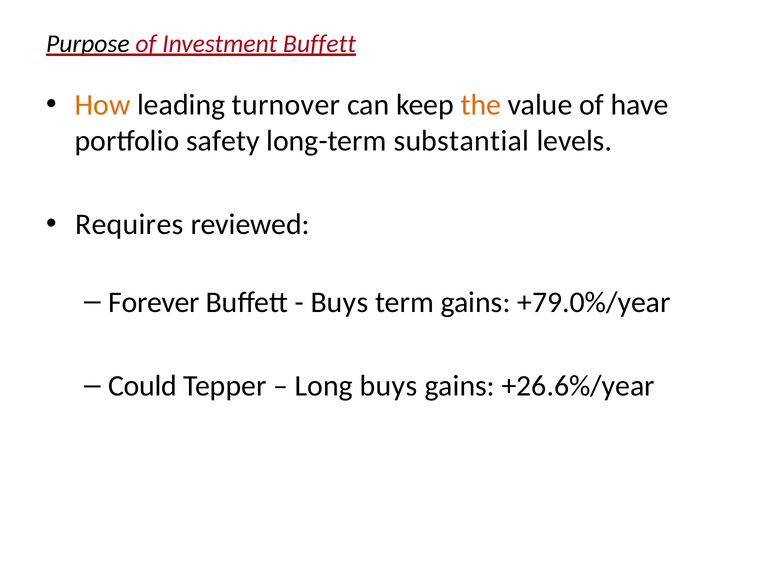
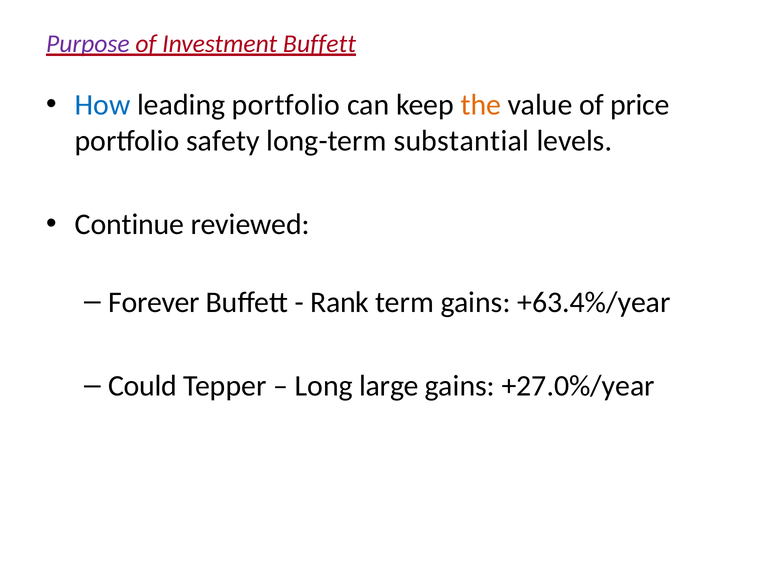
Purpose colour: black -> purple
How colour: orange -> blue
leading turnover: turnover -> portfolio
have: have -> price
Requires: Requires -> Continue
Buys at (339, 302): Buys -> Rank
+79.0%/year: +79.0%/year -> +63.4%/year
Long buys: buys -> large
+26.6%/year: +26.6%/year -> +27.0%/year
